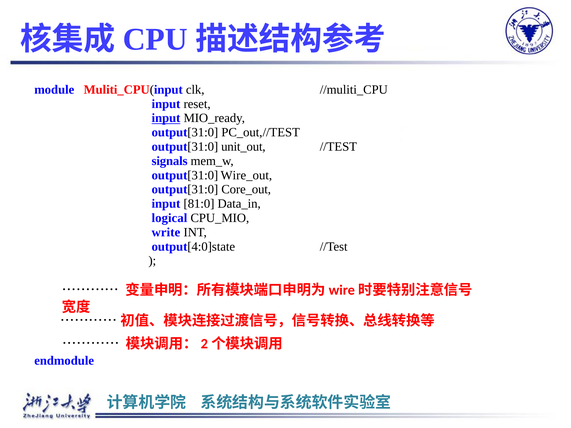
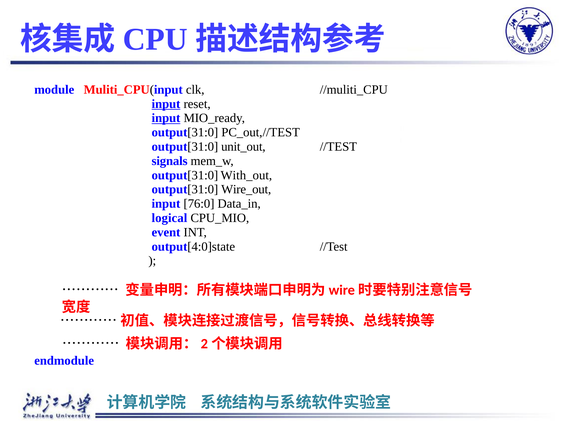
input at (166, 104) underline: none -> present
Wire_out: Wire_out -> With_out
Core_out: Core_out -> Wire_out
81:0: 81:0 -> 76:0
write: write -> event
